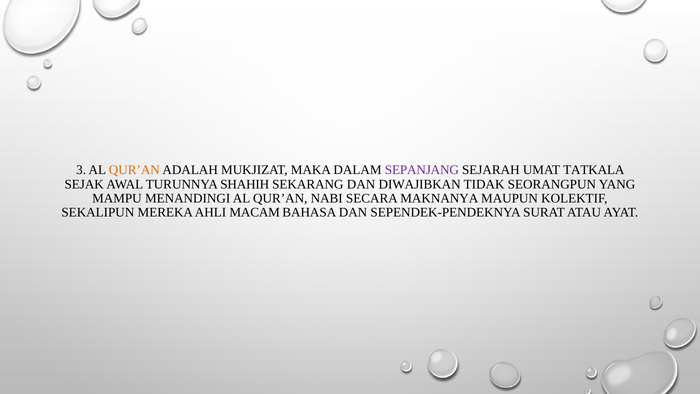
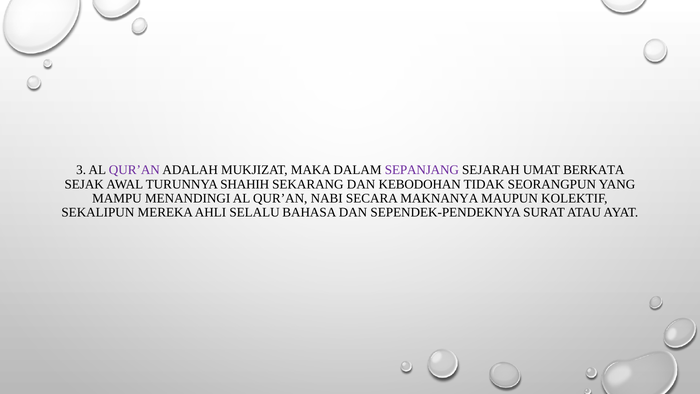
QUR’AN at (134, 170) colour: orange -> purple
TATKALA: TATKALA -> BERKATA
DIWAJIBKAN: DIWAJIBKAN -> KEBODOHAN
MACAM: MACAM -> SELALU
